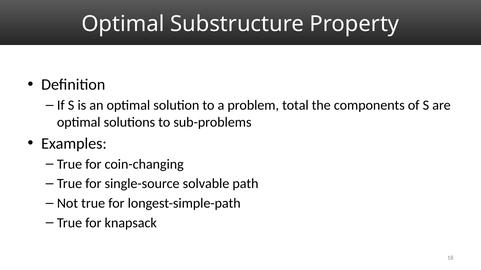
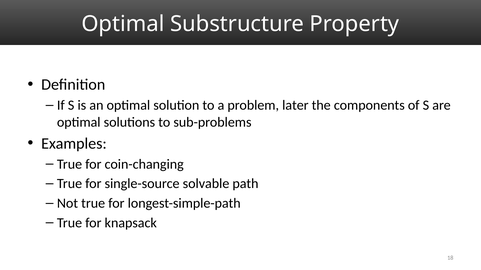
total: total -> later
